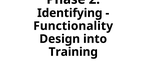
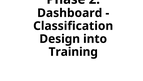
Identifying: Identifying -> Dashboard
Functionality: Functionality -> Classification
